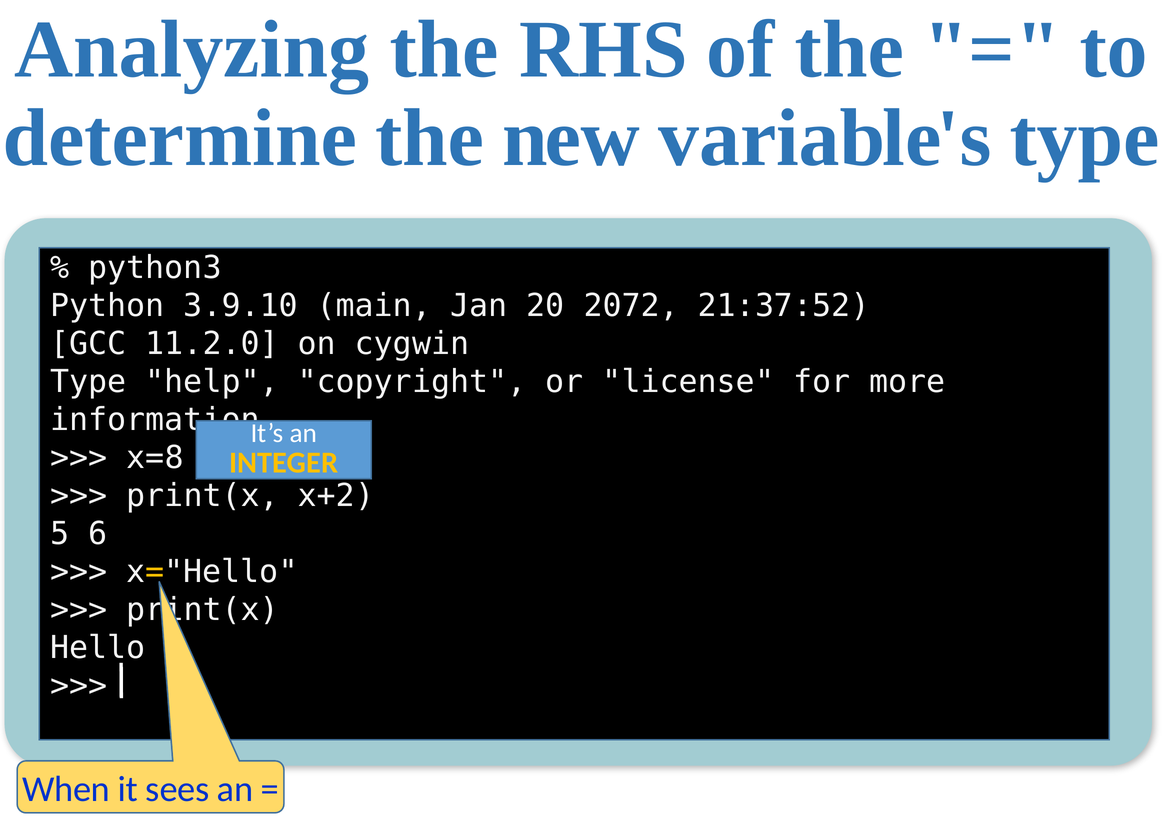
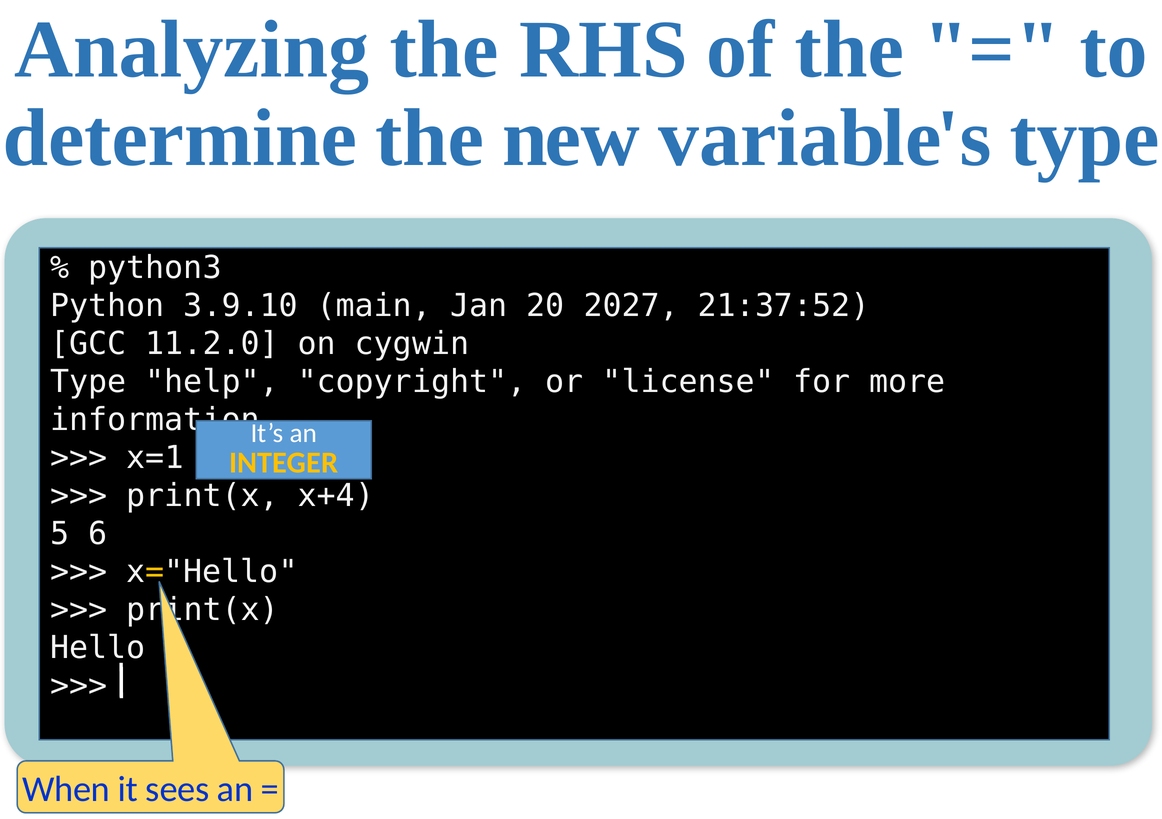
2072: 2072 -> 2027
x=8: x=8 -> x=1
x+2: x+2 -> x+4
